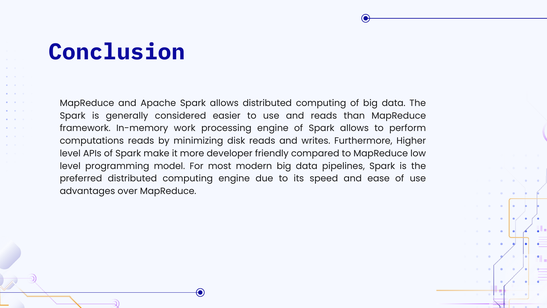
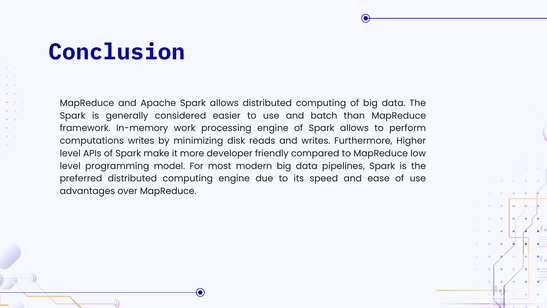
and reads: reads -> batch
computations reads: reads -> writes
